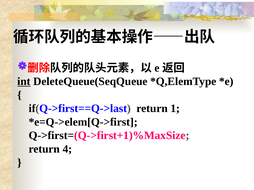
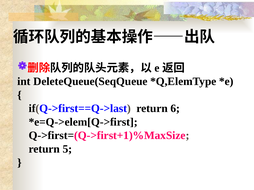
int underline: present -> none
1: 1 -> 6
4: 4 -> 5
